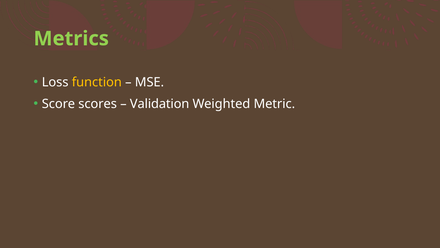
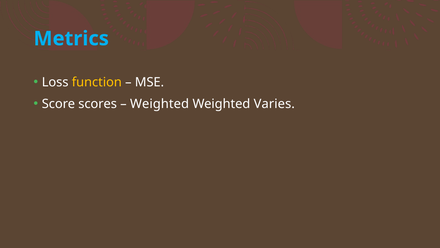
Metrics colour: light green -> light blue
Validation at (160, 104): Validation -> Weighted
Metric: Metric -> Varies
